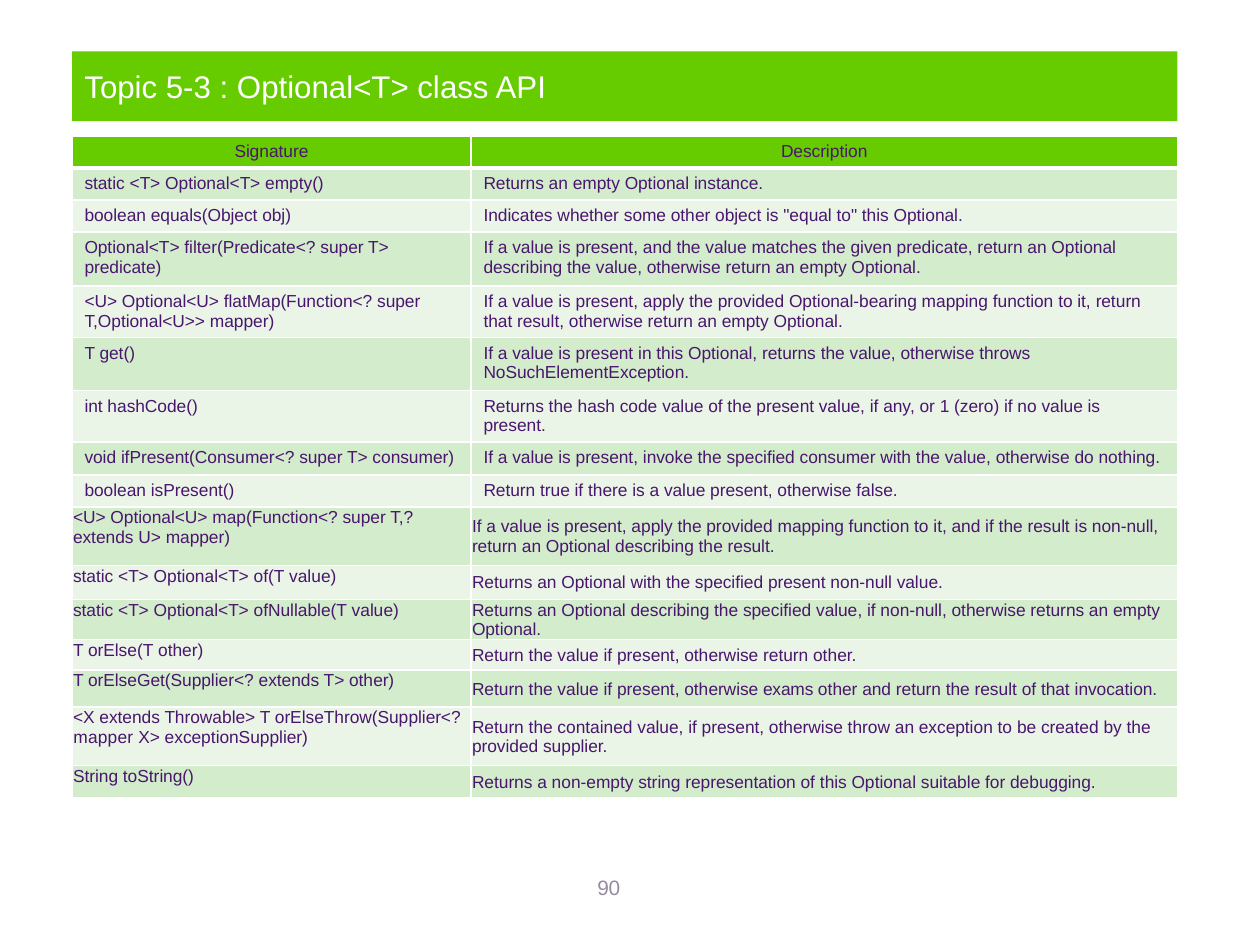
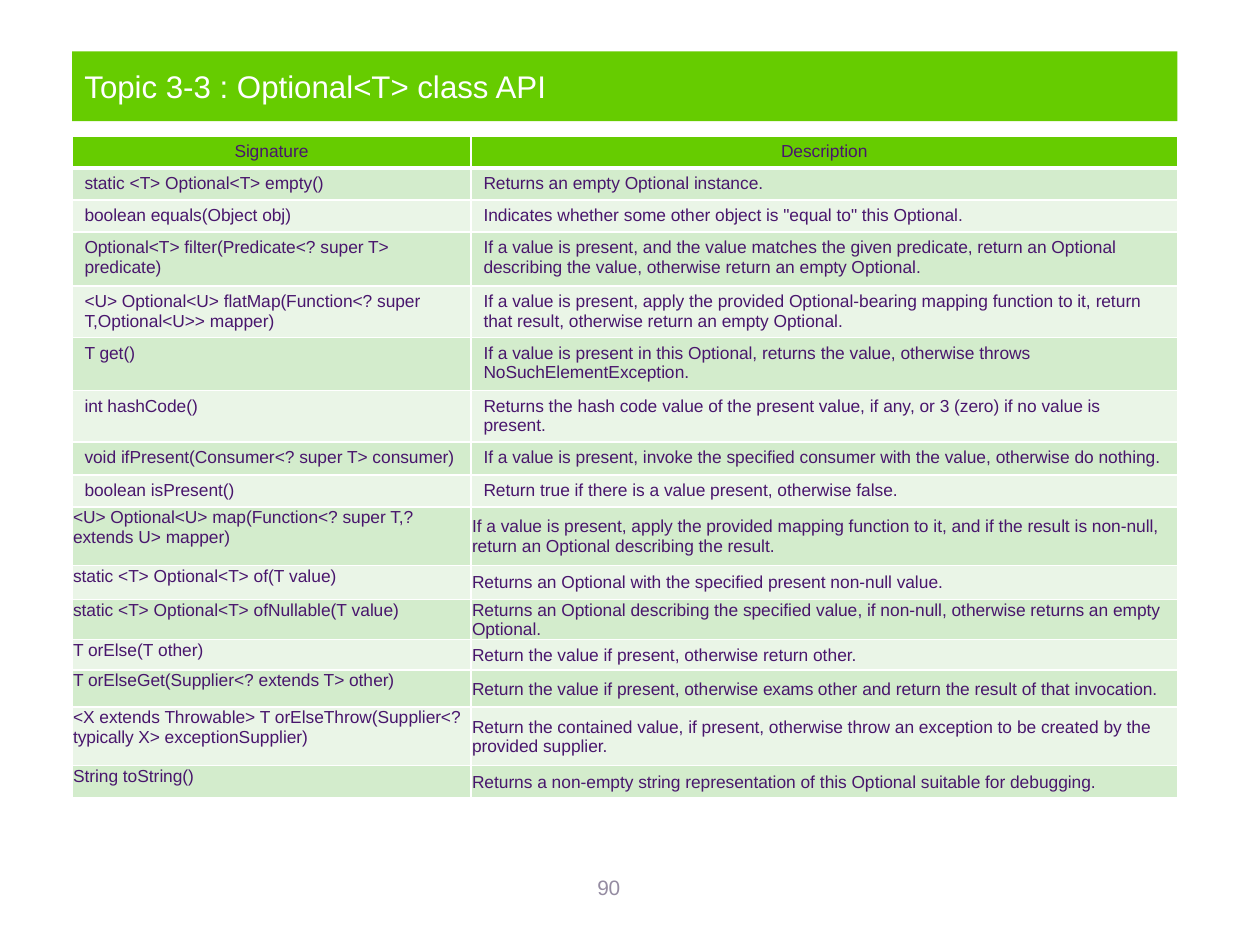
5-3: 5-3 -> 3-3
1: 1 -> 3
mapper at (103, 737): mapper -> typically
